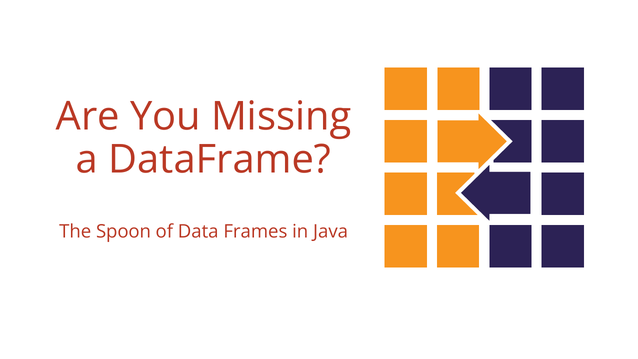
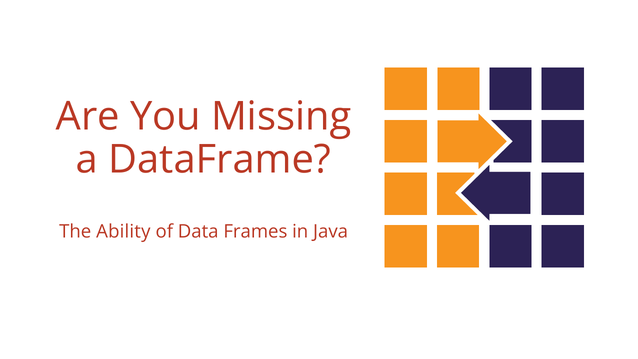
Spoon: Spoon -> Ability
